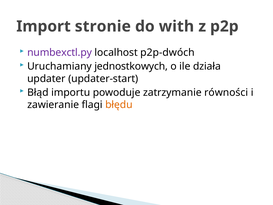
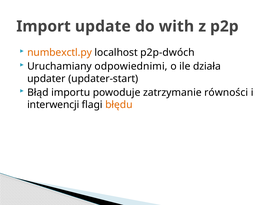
stronie: stronie -> update
numbexctl.py colour: purple -> orange
jednostkowych: jednostkowych -> odpowiednimi
zawieranie: zawieranie -> interwencji
